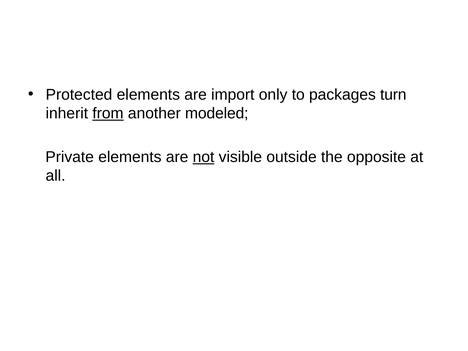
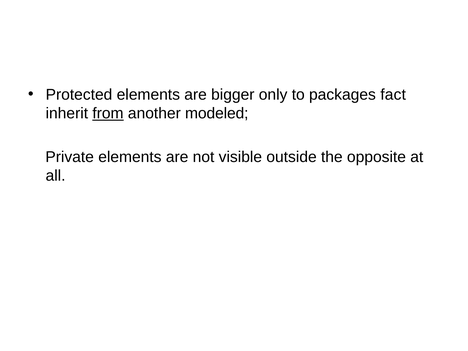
import: import -> bigger
turn: turn -> fact
not underline: present -> none
